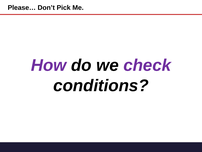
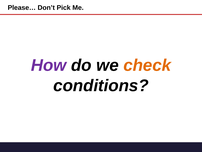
check colour: purple -> orange
